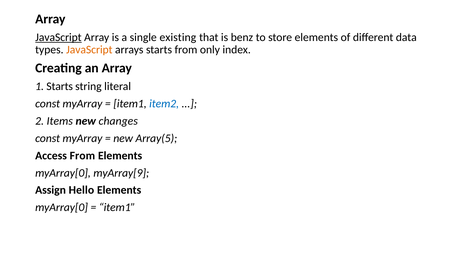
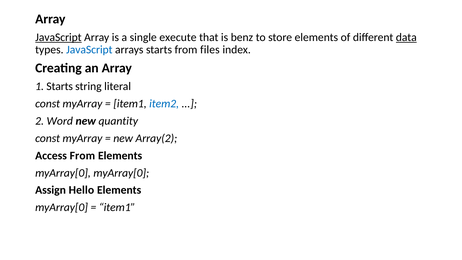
existing: existing -> execute
data underline: none -> present
JavaScript at (89, 50) colour: orange -> blue
only: only -> files
Items: Items -> Word
changes: changes -> quantity
Array(5: Array(5 -> Array(2
myArray[0 myArray[9: myArray[9 -> myArray[0
